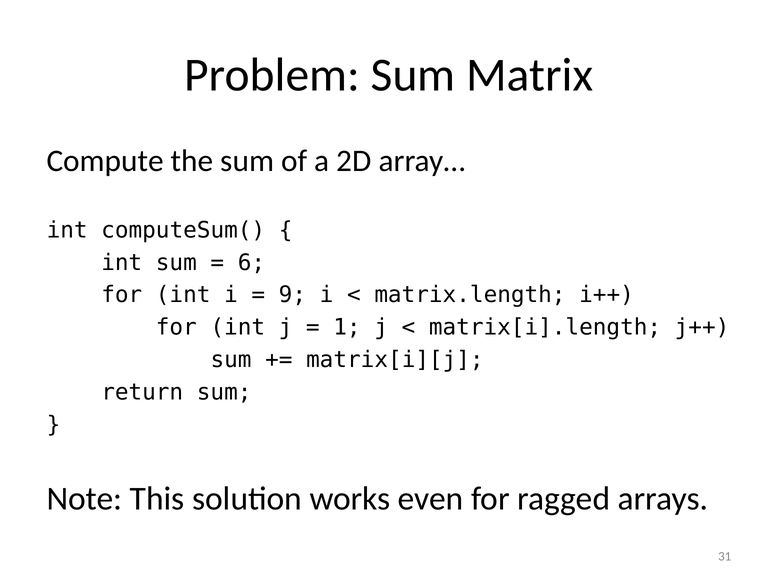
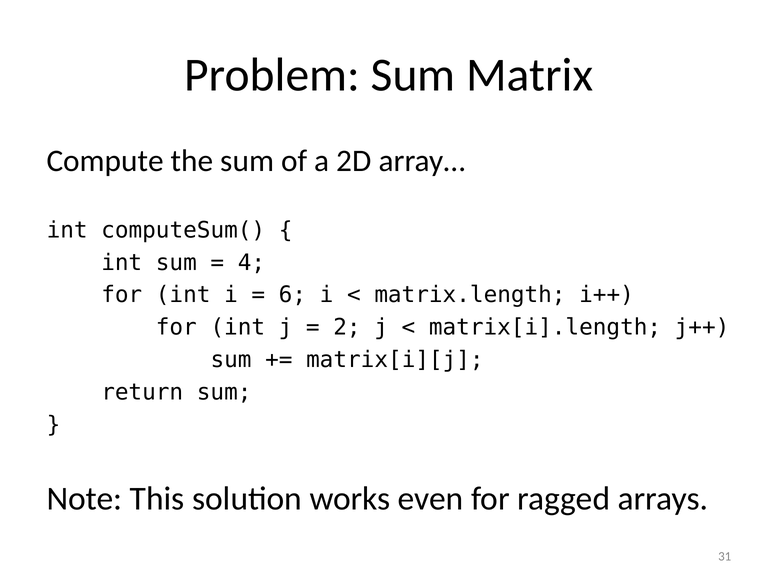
6: 6 -> 4
9: 9 -> 6
1: 1 -> 2
